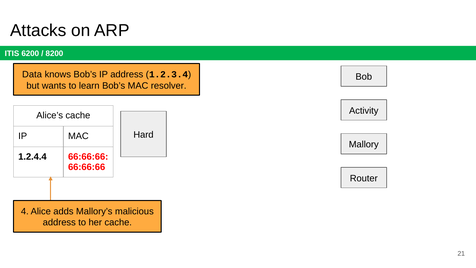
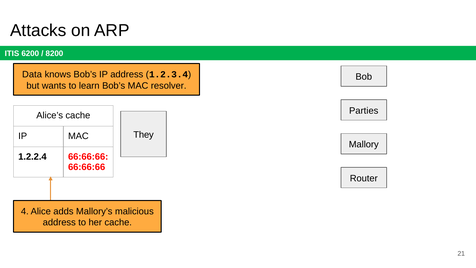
Activity: Activity -> Parties
Hard: Hard -> They
1.2.4.4: 1.2.4.4 -> 1.2.2.4
